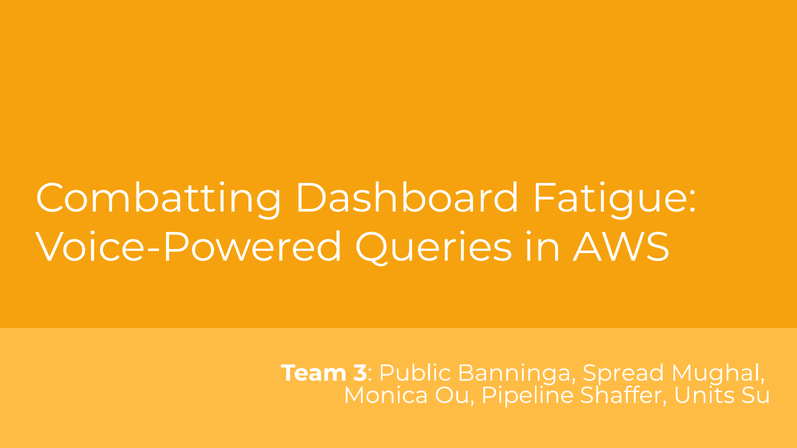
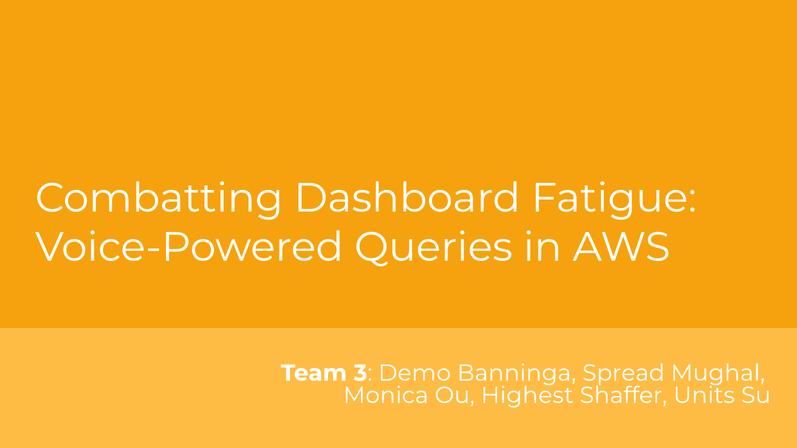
Public: Public -> Demo
Pipeline: Pipeline -> Highest
